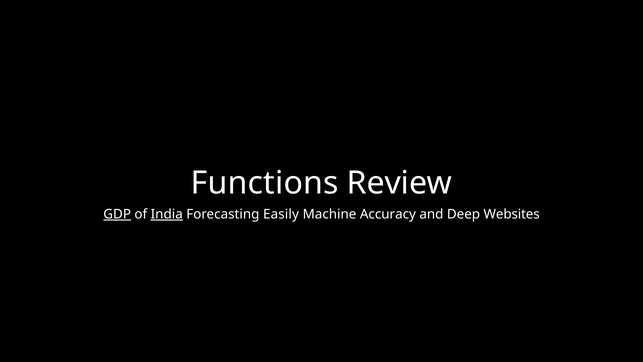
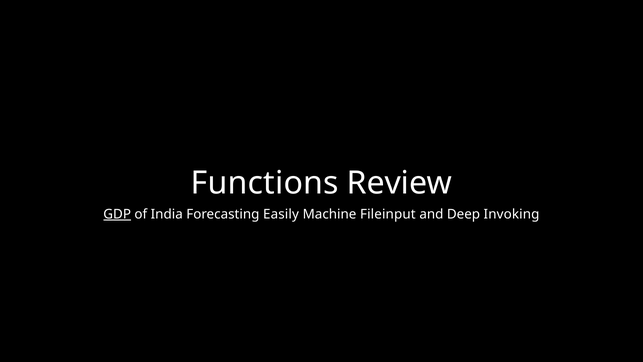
India underline: present -> none
Accuracy: Accuracy -> Fileinput
Websites: Websites -> Invoking
